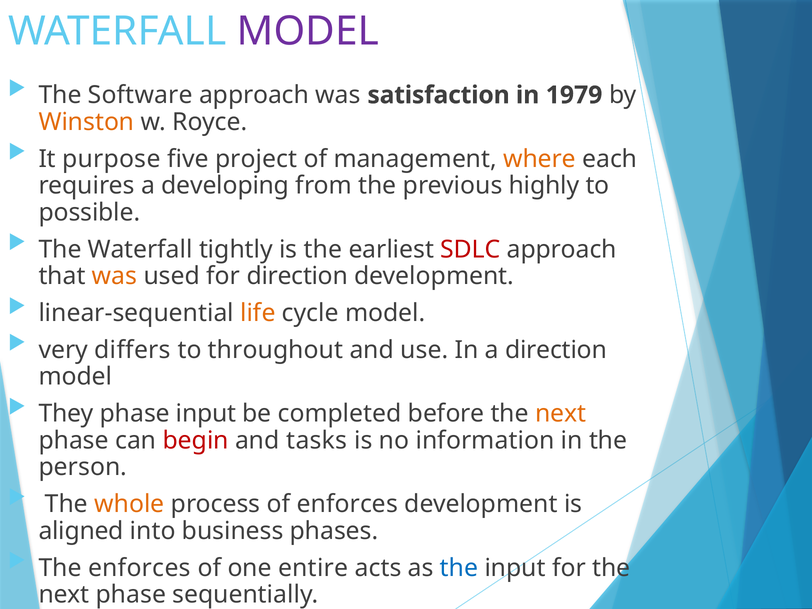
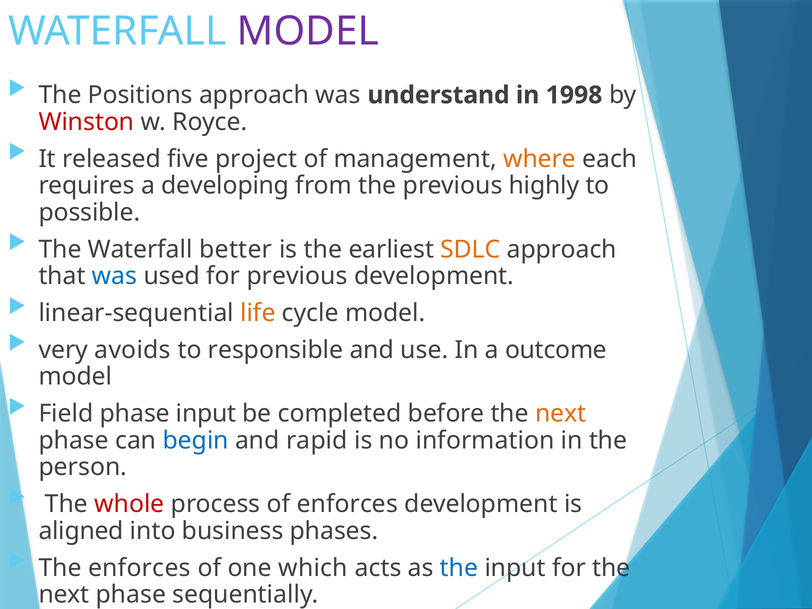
Software: Software -> Positions
satisfaction: satisfaction -> understand
1979: 1979 -> 1998
Winston colour: orange -> red
purpose: purpose -> released
tightly: tightly -> better
SDLC colour: red -> orange
was at (115, 276) colour: orange -> blue
for direction: direction -> previous
differs: differs -> avoids
throughout: throughout -> responsible
a direction: direction -> outcome
They: They -> Field
begin colour: red -> blue
tasks: tasks -> rapid
whole colour: orange -> red
entire: entire -> which
